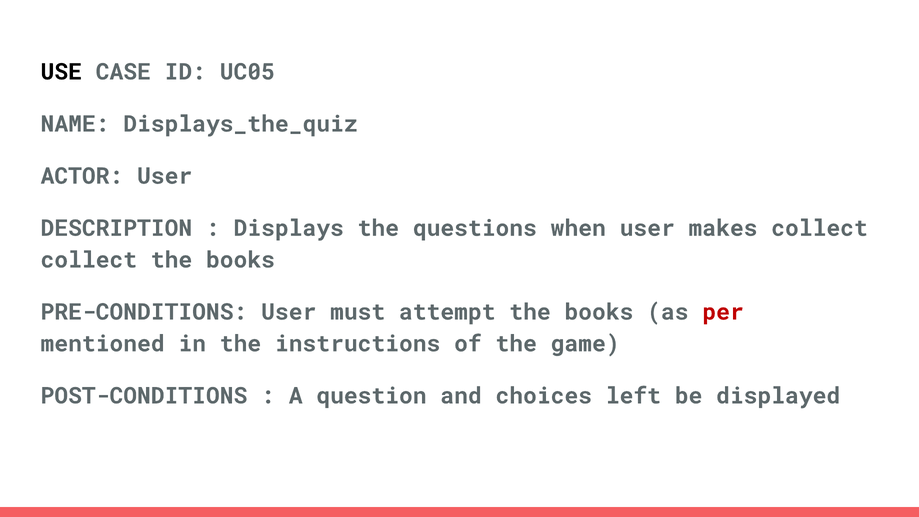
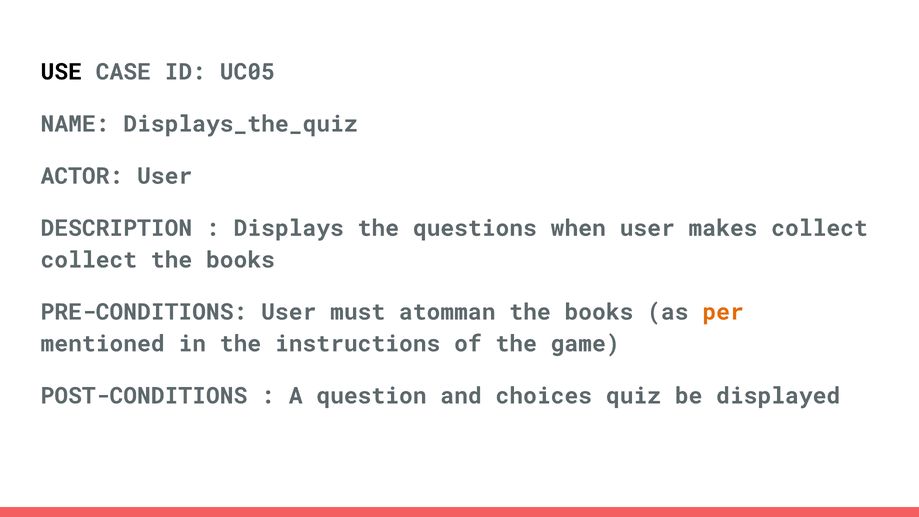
attempt: attempt -> atomman
per colour: red -> orange
left: left -> quiz
